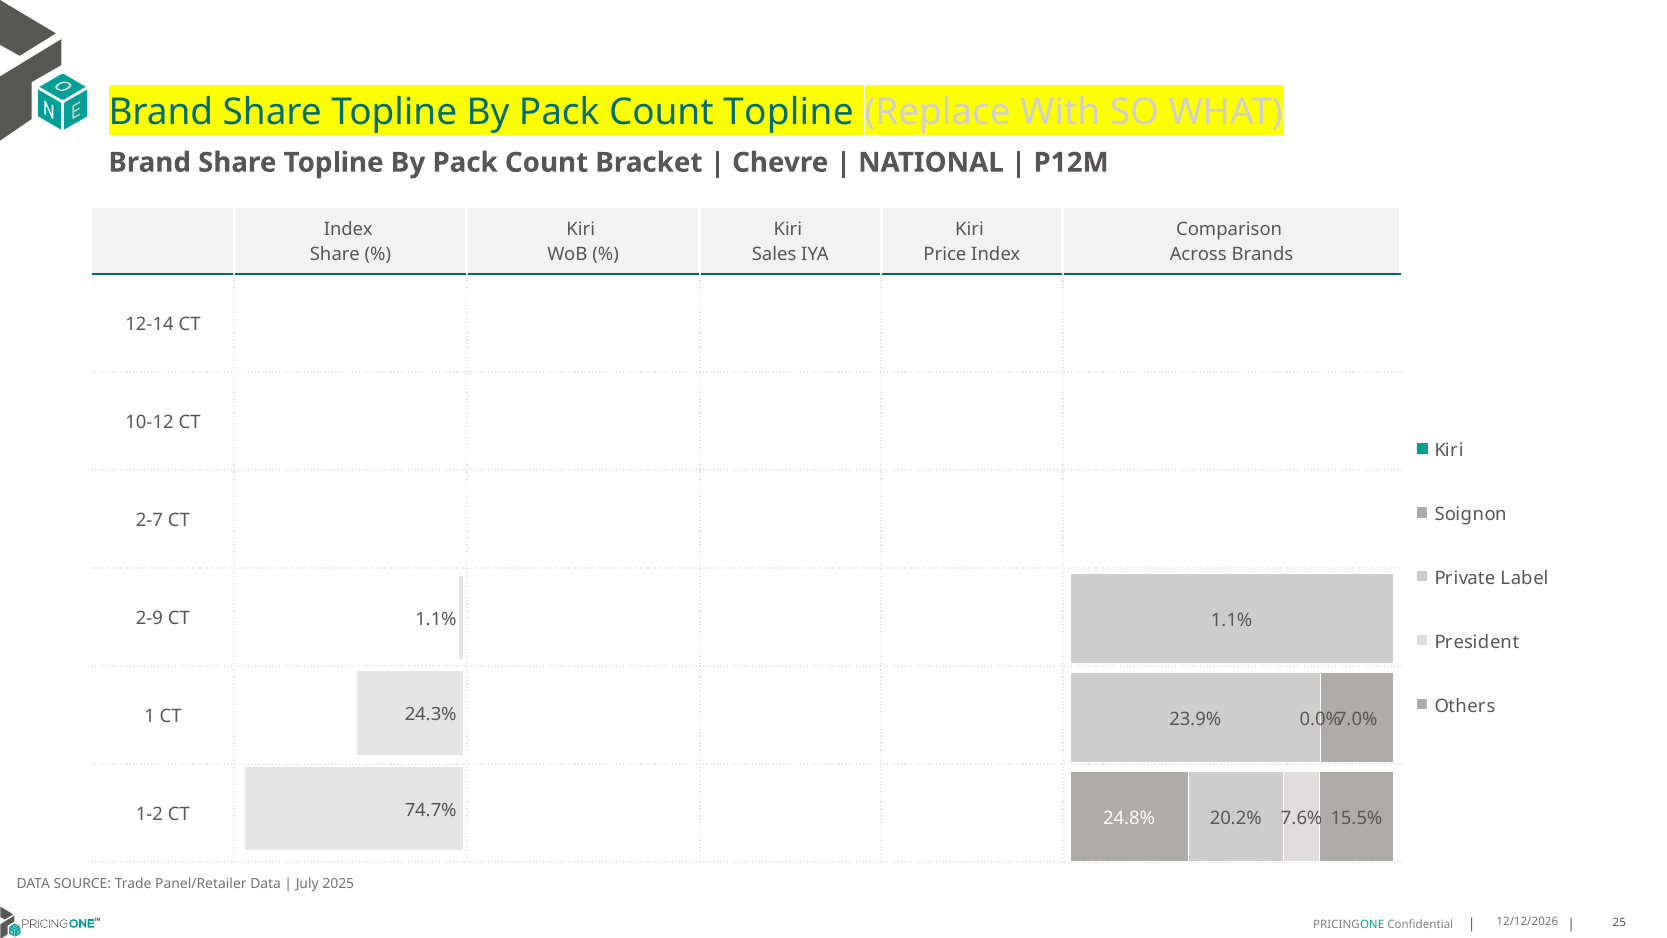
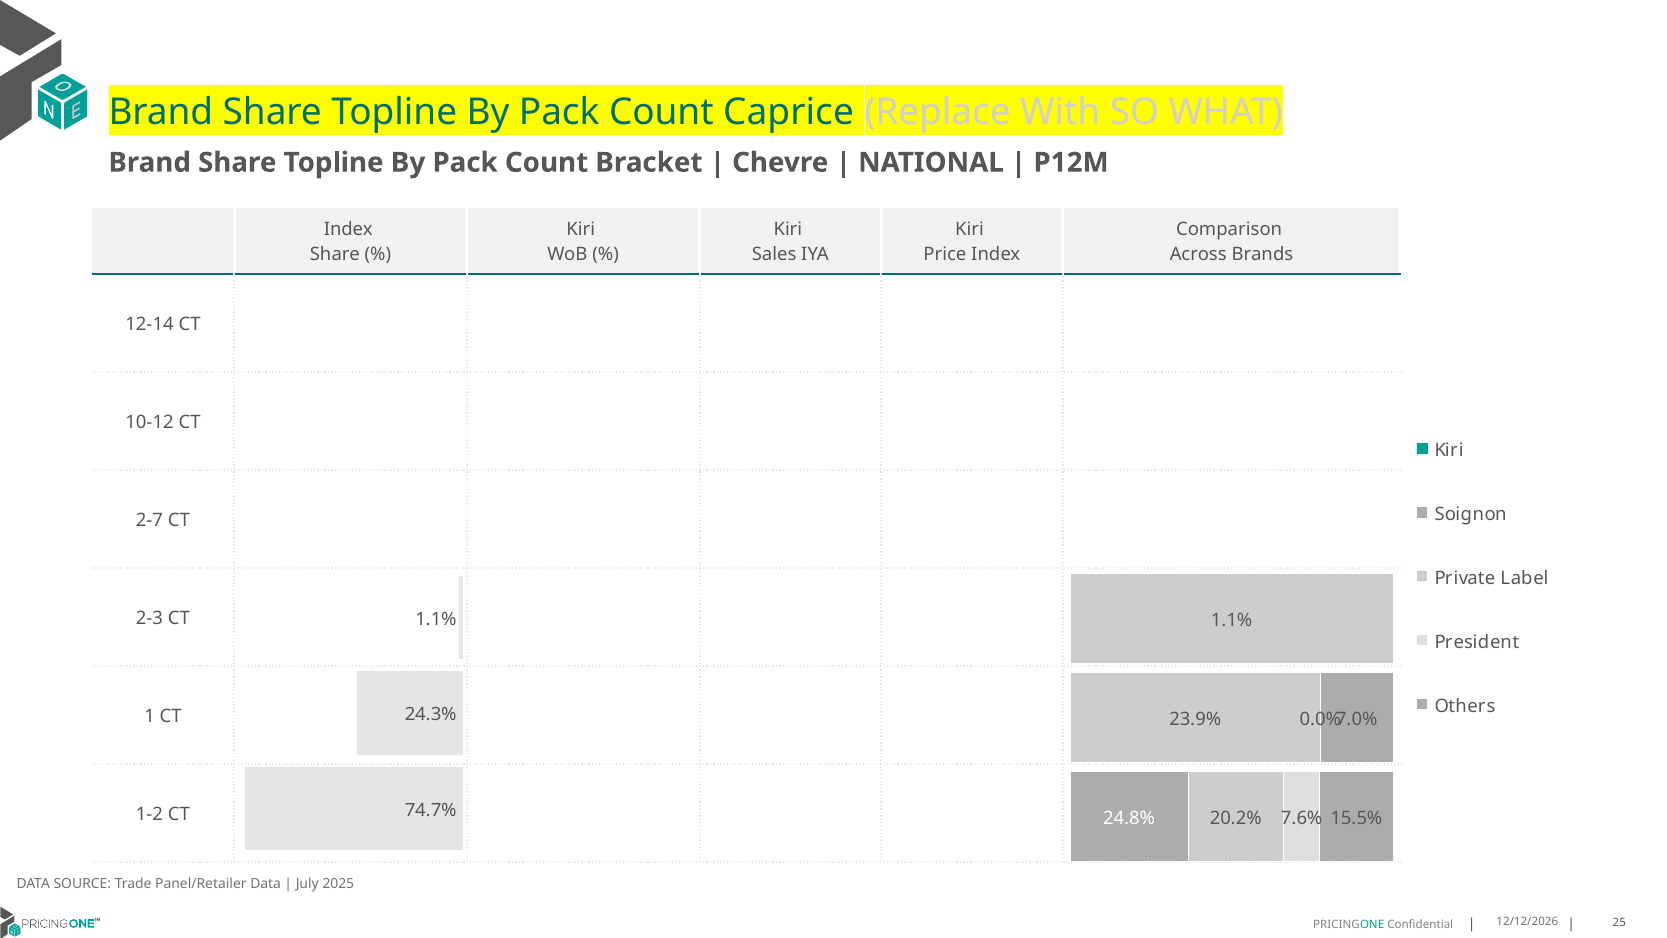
Count Topline: Topline -> Caprice
2-9: 2-9 -> 2-3
